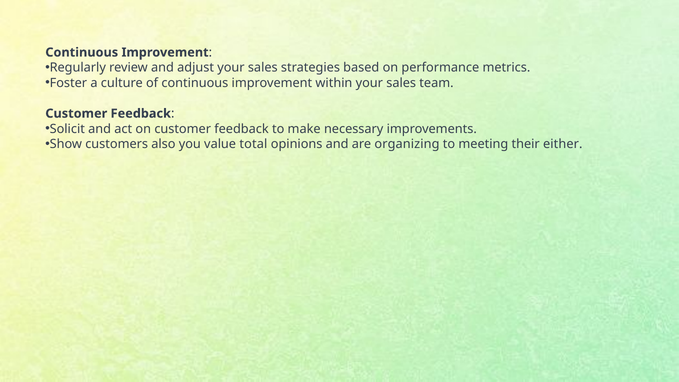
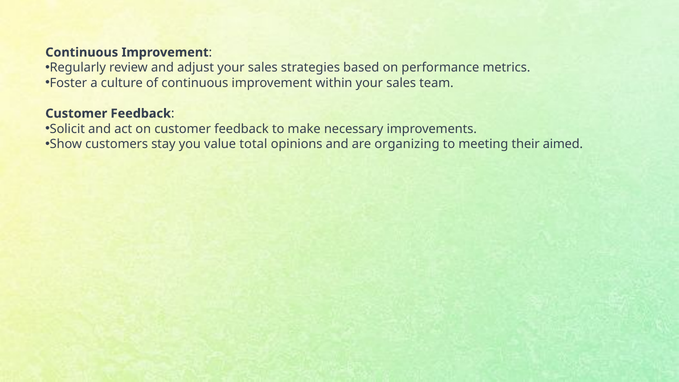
also: also -> stay
either: either -> aimed
